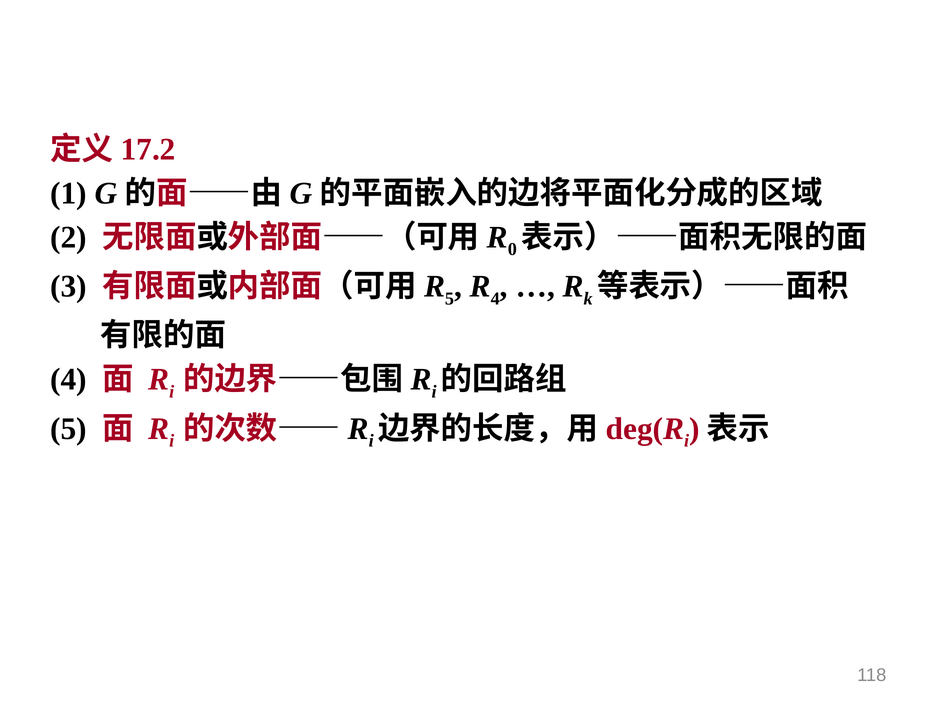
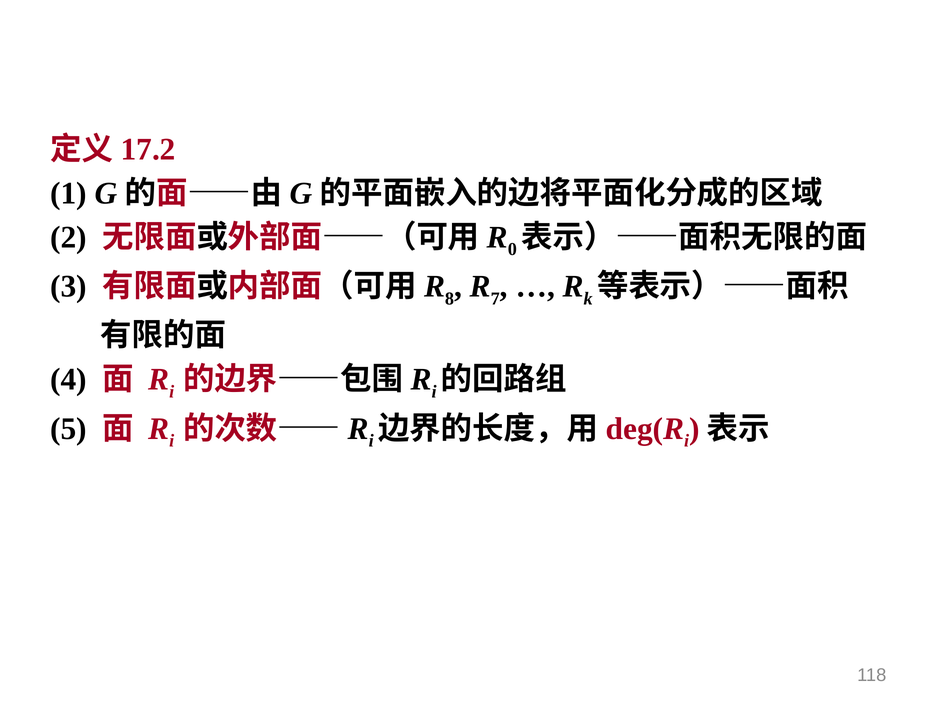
5 at (450, 299): 5 -> 8
4 at (495, 299): 4 -> 7
